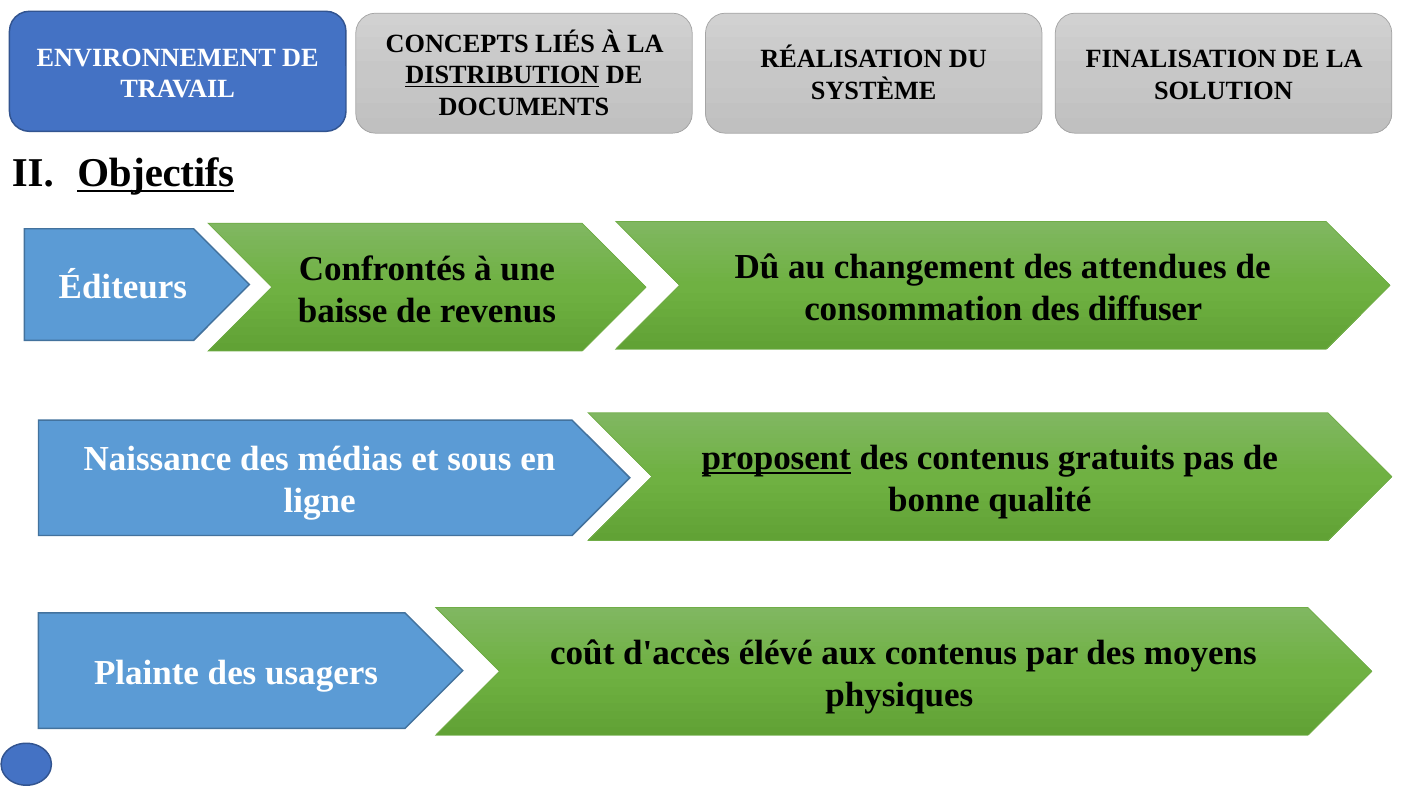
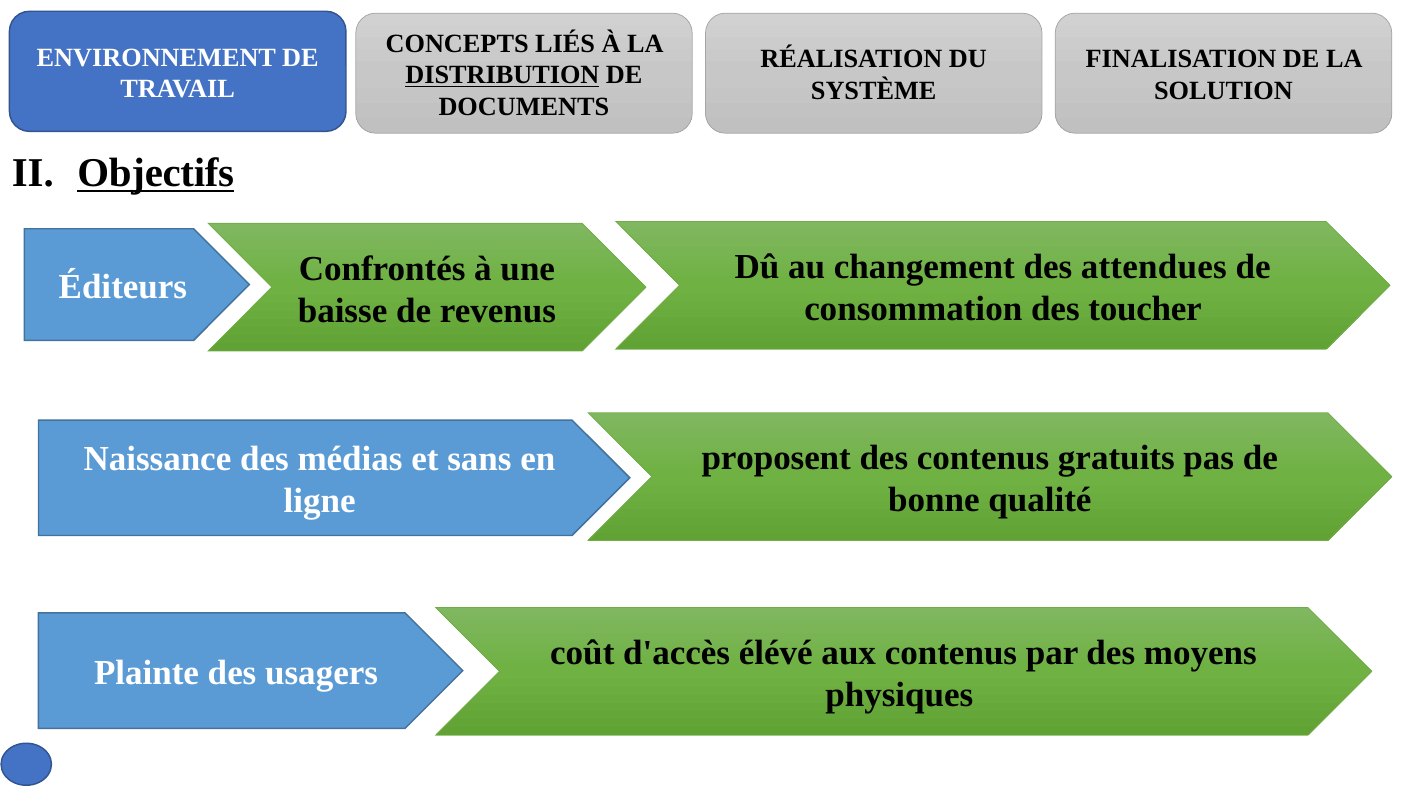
diffuser: diffuser -> toucher
proposent underline: present -> none
sous: sous -> sans
